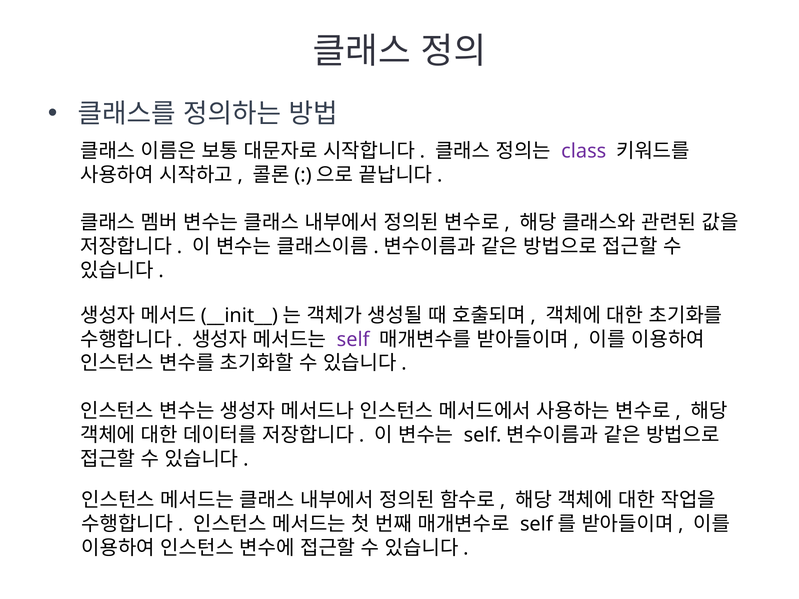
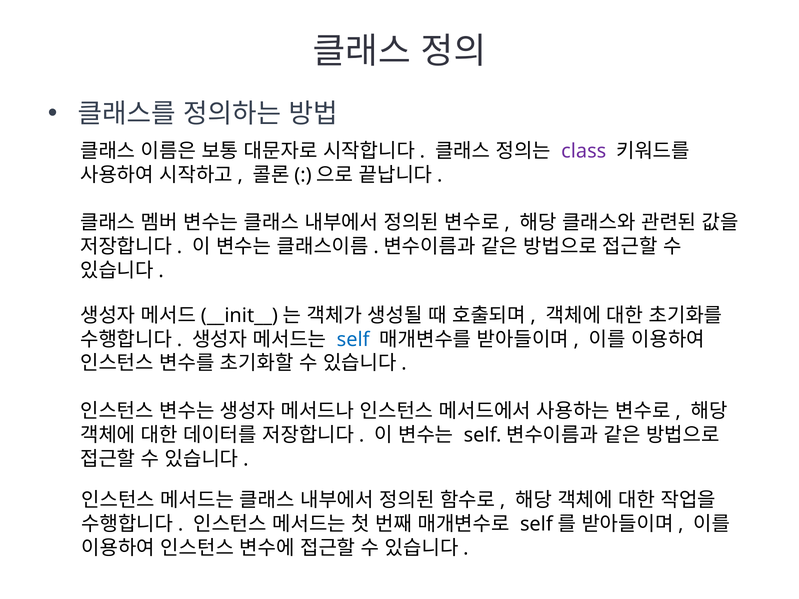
self colour: purple -> blue
